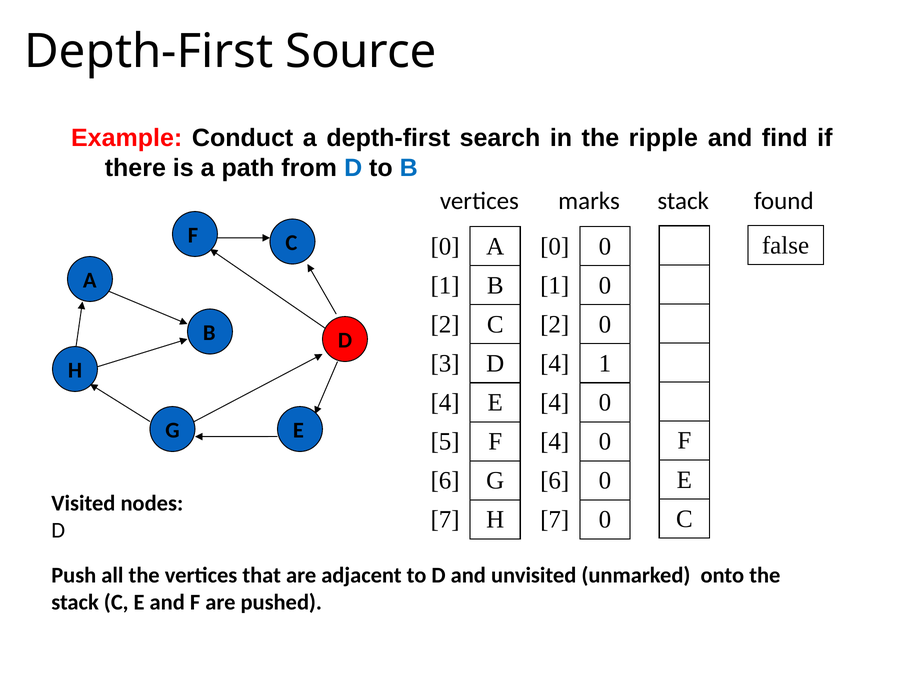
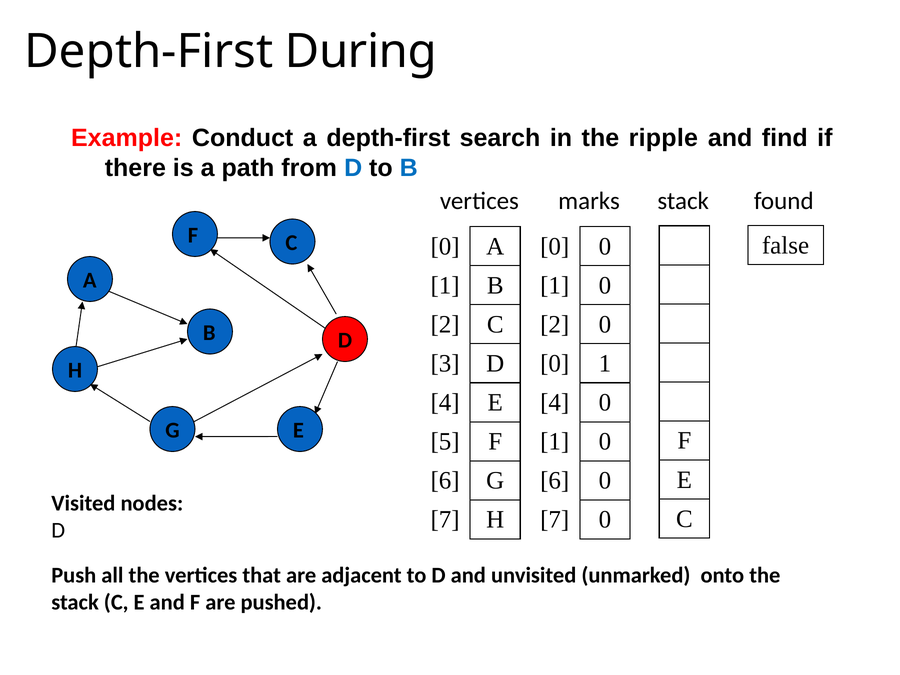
Source: Source -> During
4 at (555, 363): 4 -> 0
4 at (555, 442): 4 -> 1
